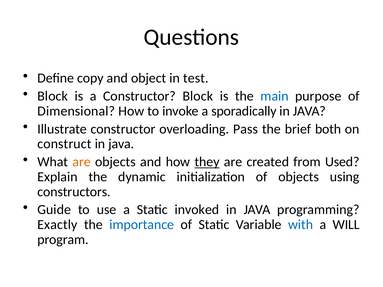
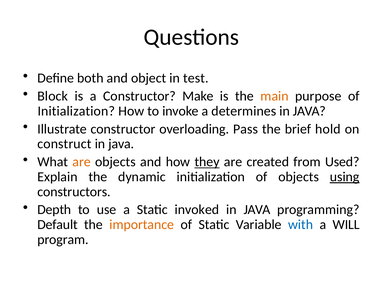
copy: copy -> both
Constructor Block: Block -> Make
main colour: blue -> orange
Dimensional at (76, 111): Dimensional -> Initialization
sporadically: sporadically -> determines
both: both -> hold
using underline: none -> present
Guide: Guide -> Depth
Exactly: Exactly -> Default
importance colour: blue -> orange
